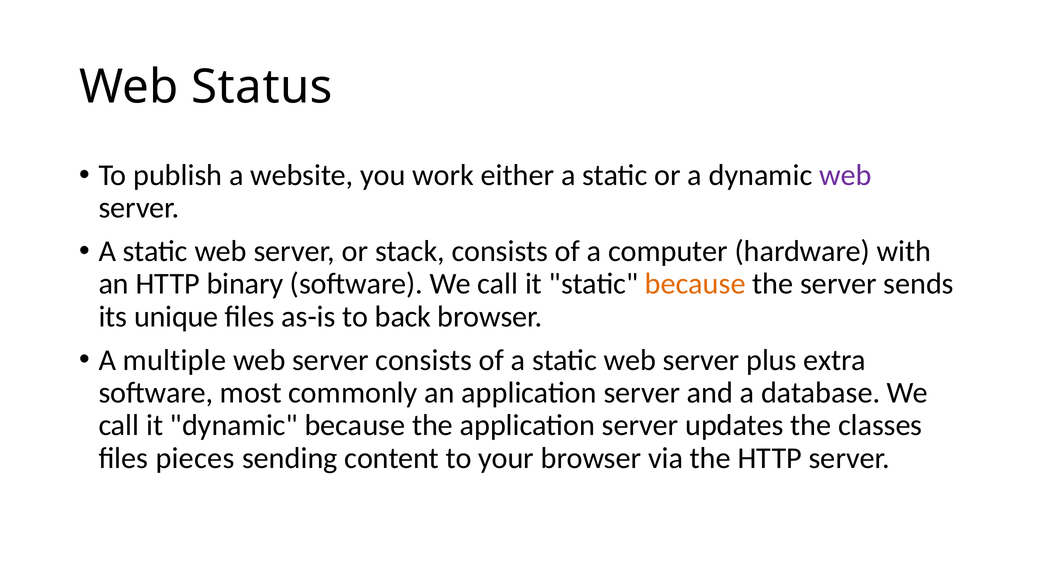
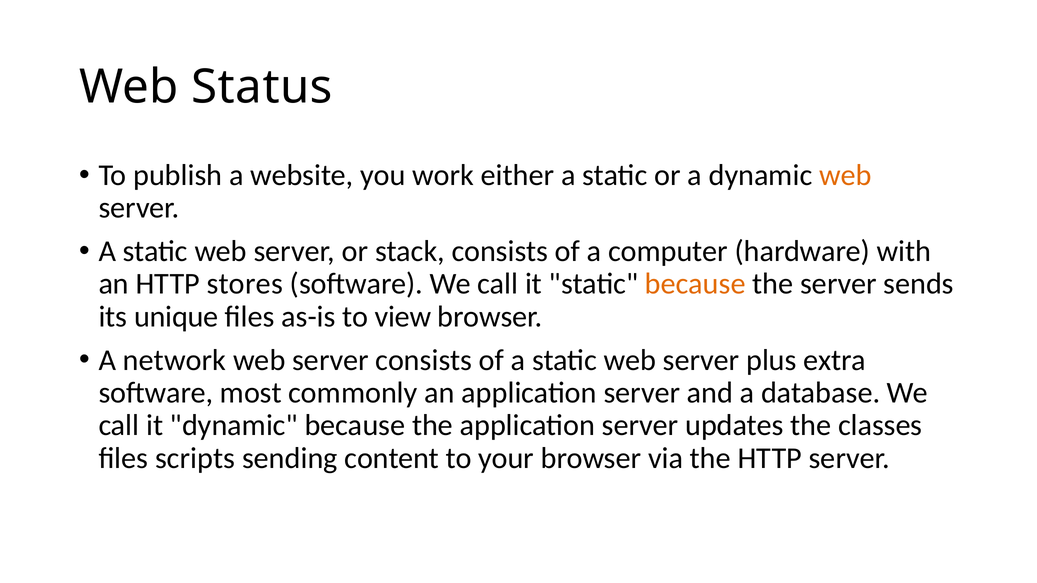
web at (845, 175) colour: purple -> orange
binary: binary -> stores
back: back -> view
multiple: multiple -> network
pieces: pieces -> scripts
